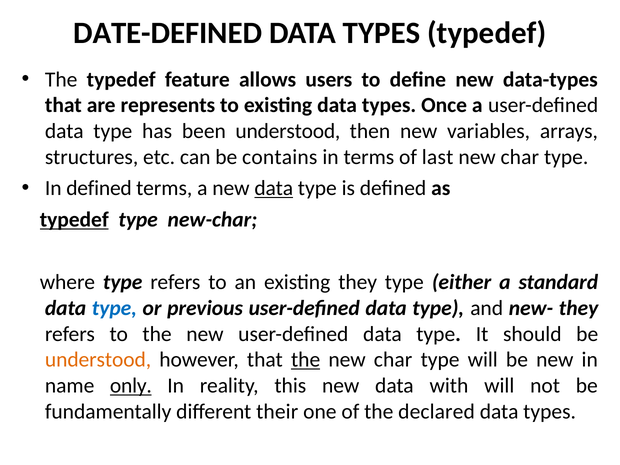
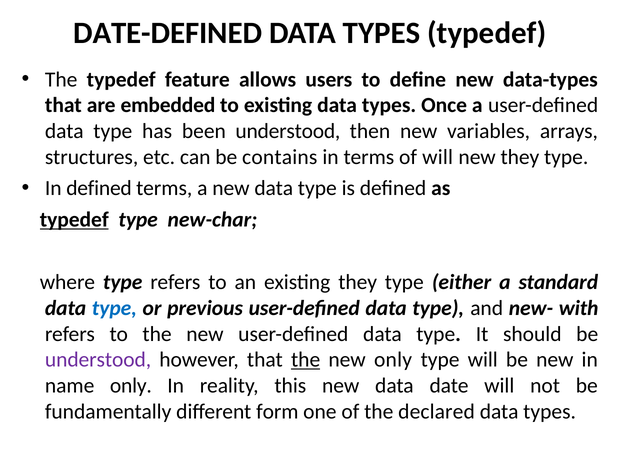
represents: represents -> embedded
of last: last -> will
char at (520, 157): char -> they
data at (274, 188) underline: present -> none
new- they: they -> with
understood at (98, 360) colour: orange -> purple
char at (393, 360): char -> only
only at (131, 386) underline: present -> none
with: with -> date
their: their -> form
